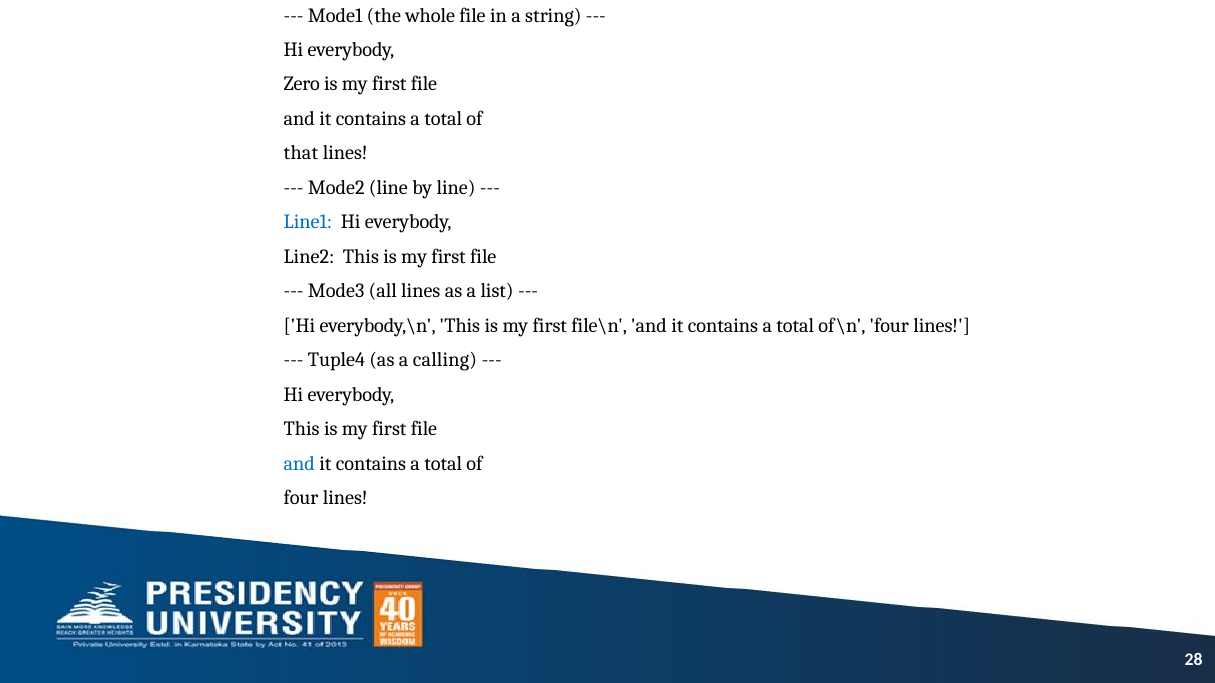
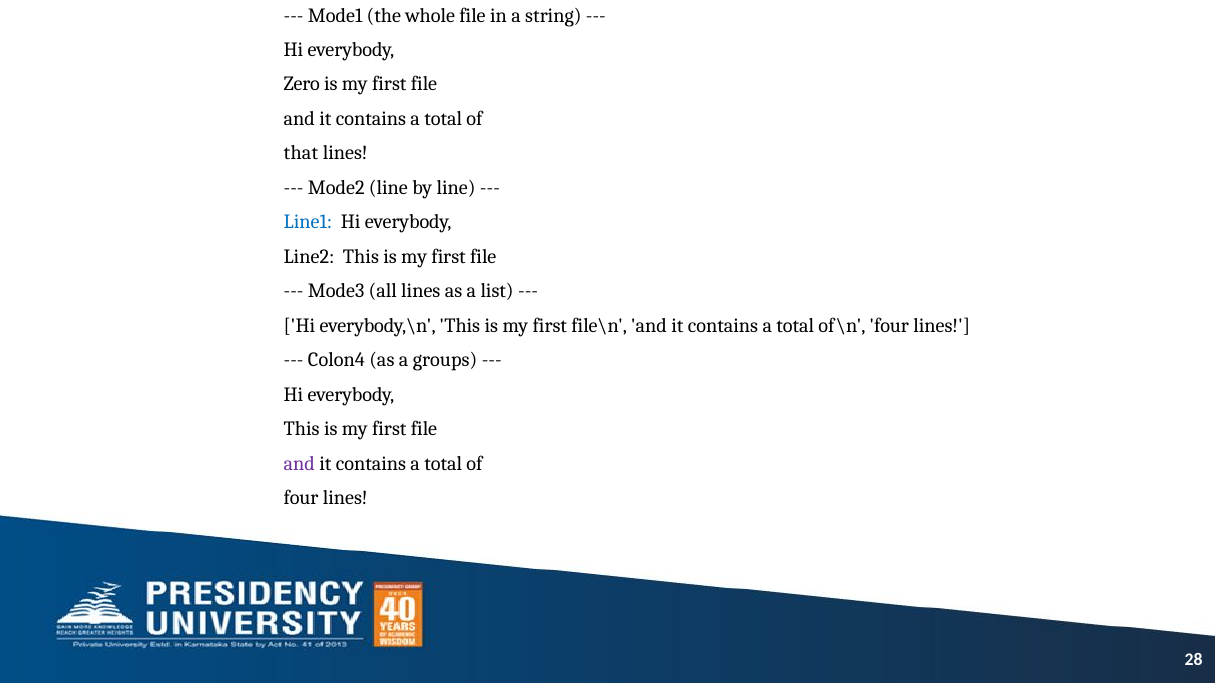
Tuple4: Tuple4 -> Colon4
calling: calling -> groups
and at (299, 464) colour: blue -> purple
